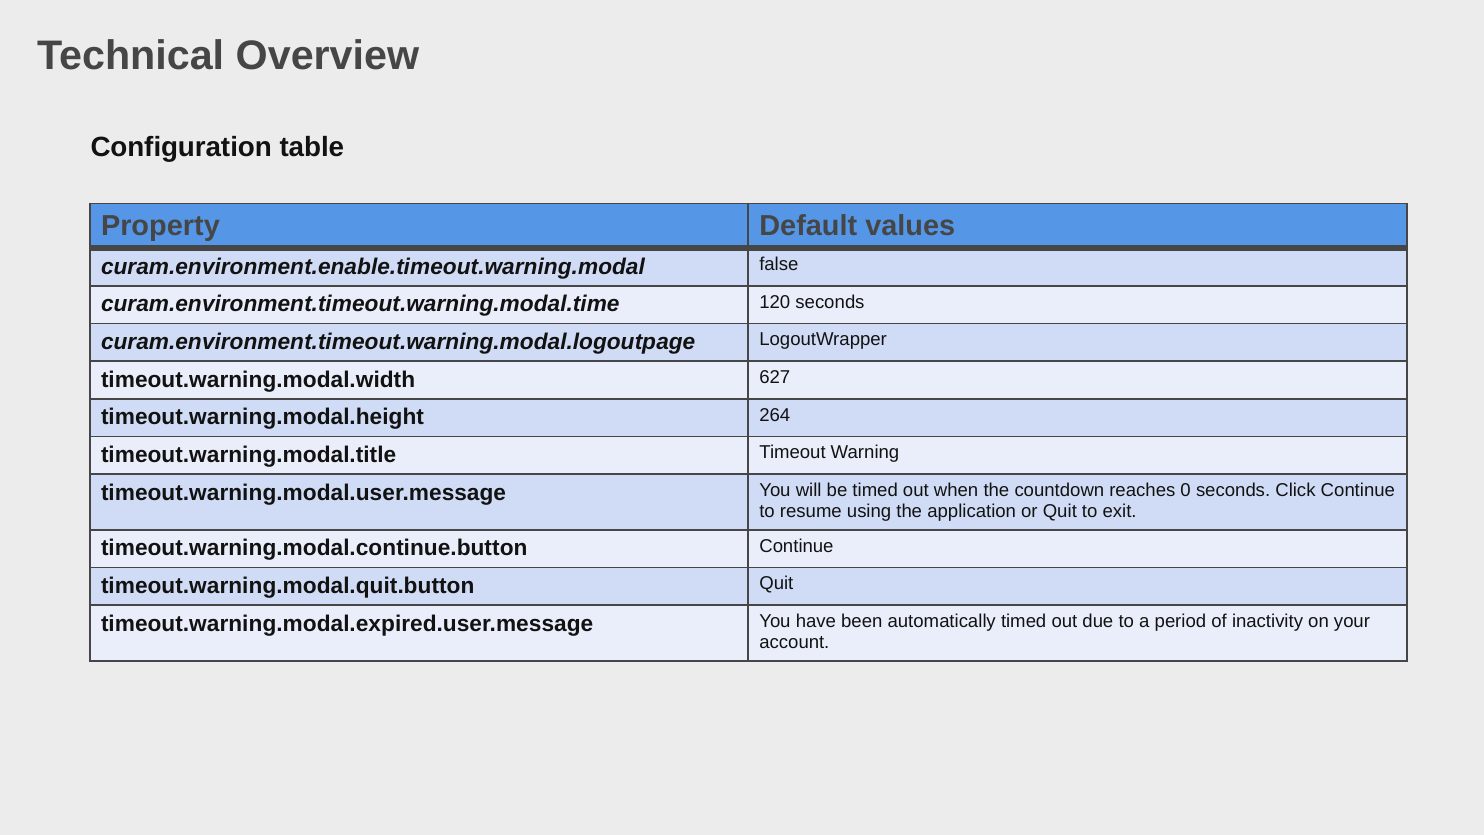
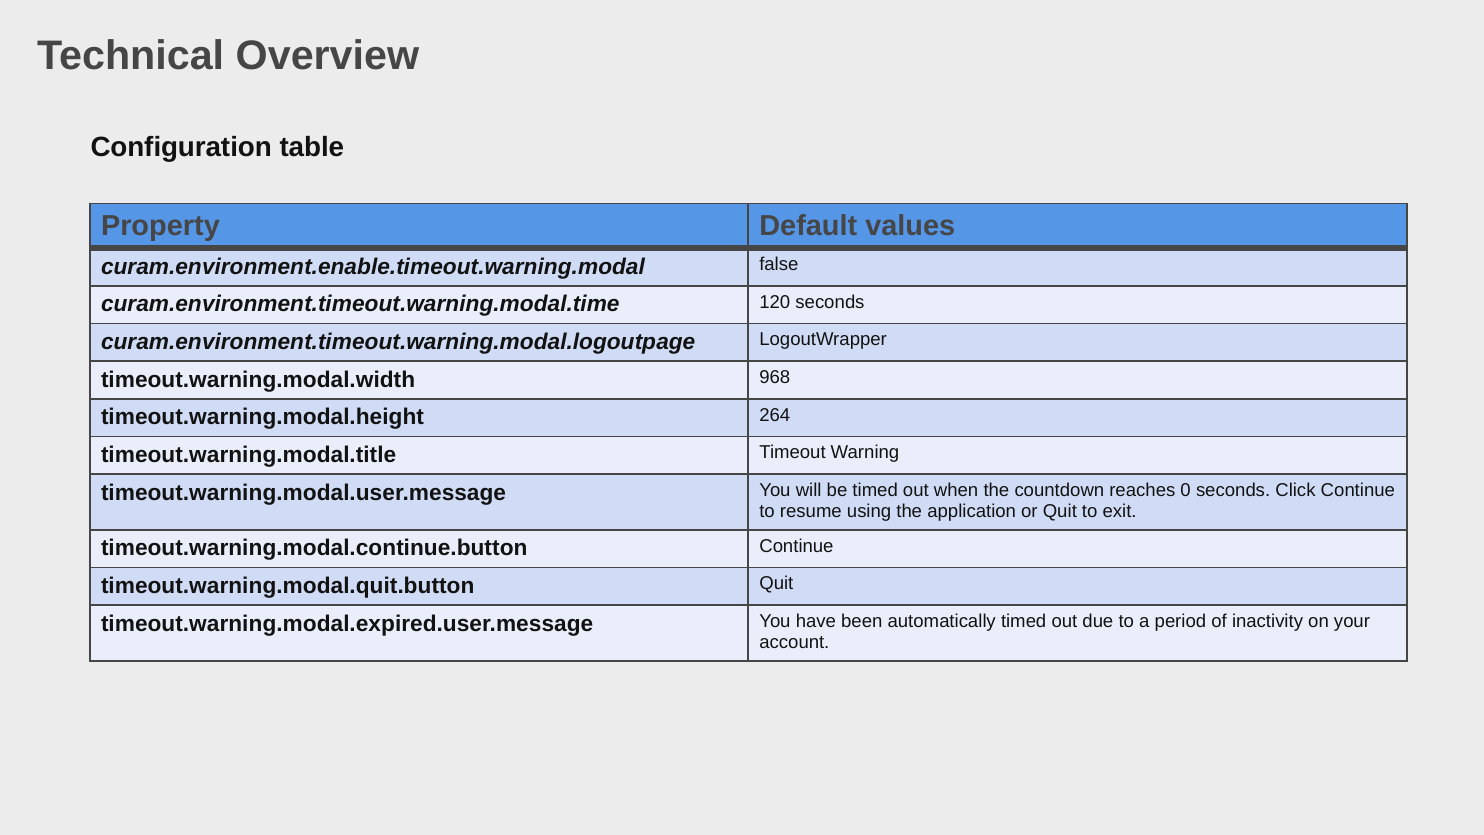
627: 627 -> 968
